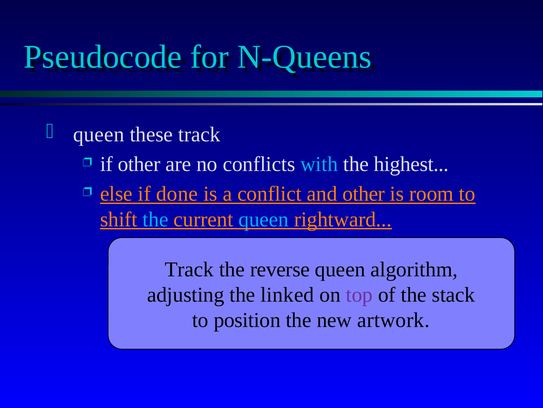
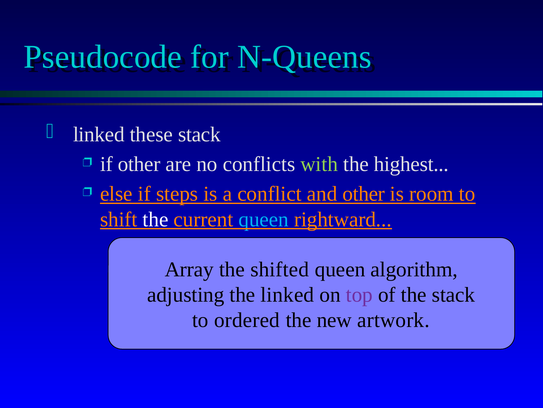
queen at (99, 134): queen -> linked
these track: track -> stack
with colour: light blue -> light green
done: done -> steps
the at (156, 219) colour: light blue -> white
Track at (189, 269): Track -> Array
reverse: reverse -> shifted
position: position -> ordered
